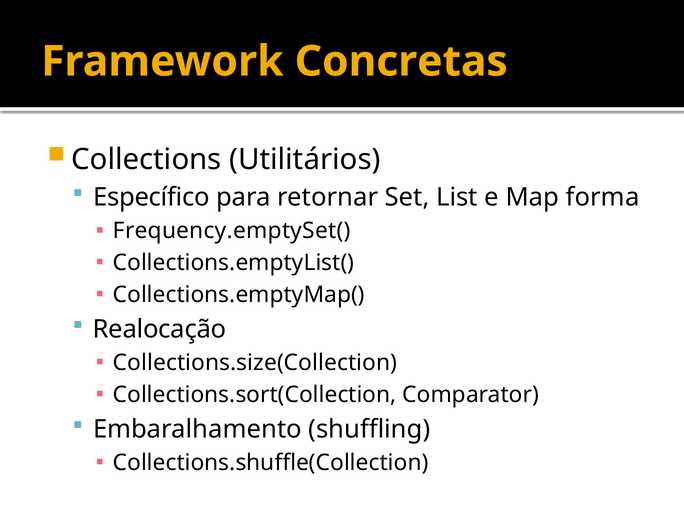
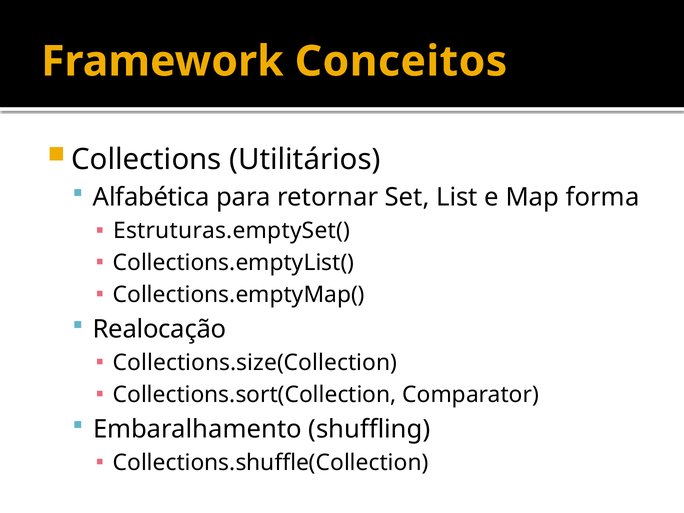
Concretas: Concretas -> Conceitos
Específico: Específico -> Alfabética
Frequency.emptySet(: Frequency.emptySet( -> Estruturas.emptySet(
